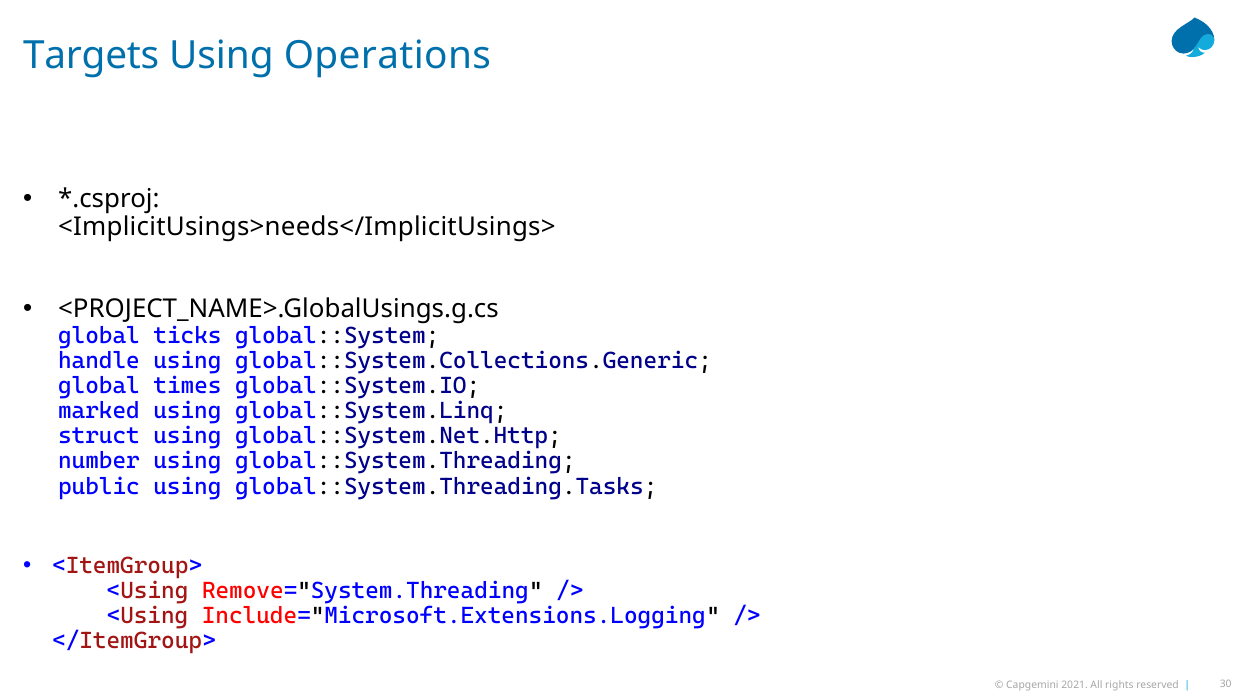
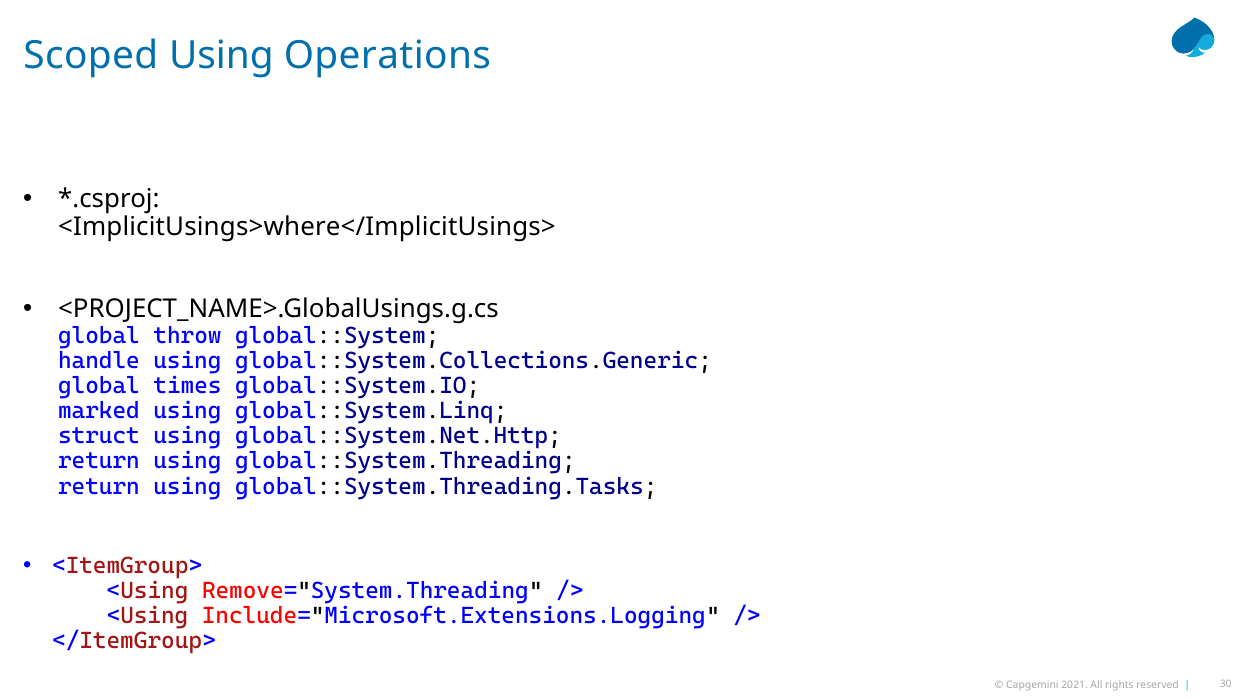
Targets: Targets -> Scoped
<ImplicitUsings>needs</ImplicitUsings>: <ImplicitUsings>needs</ImplicitUsings> -> <ImplicitUsings>where</ImplicitUsings>
ticks: ticks -> throw
number at (99, 461): number -> return
public at (99, 486): public -> return
